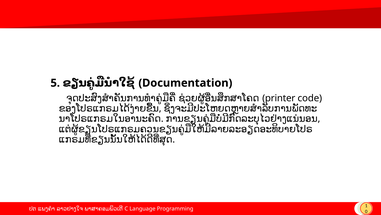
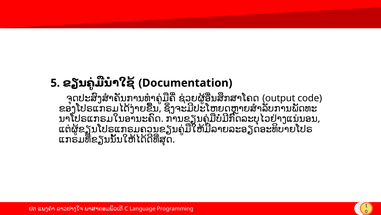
printer: printer -> output
